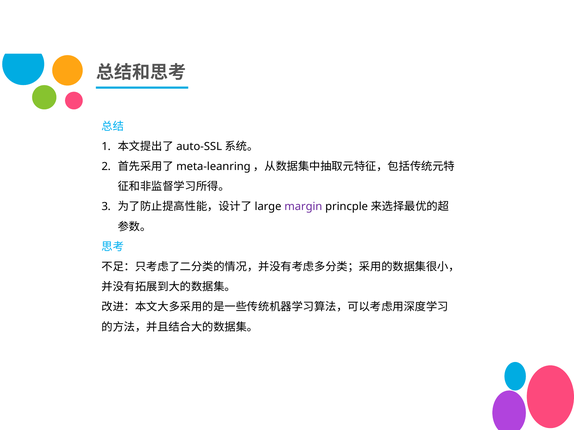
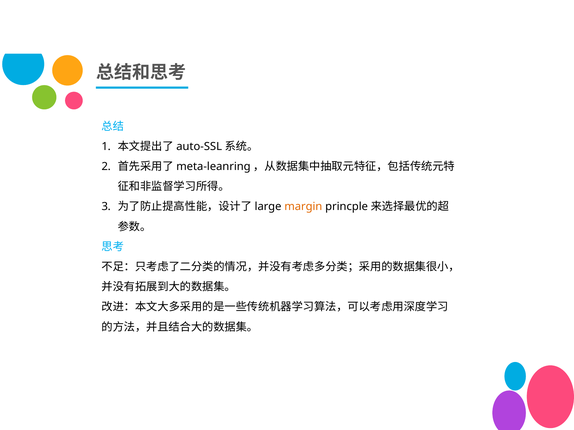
margin colour: purple -> orange
